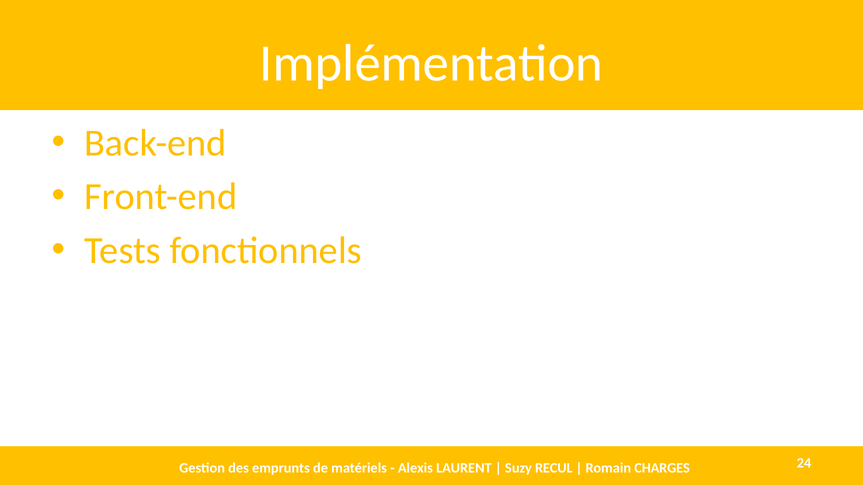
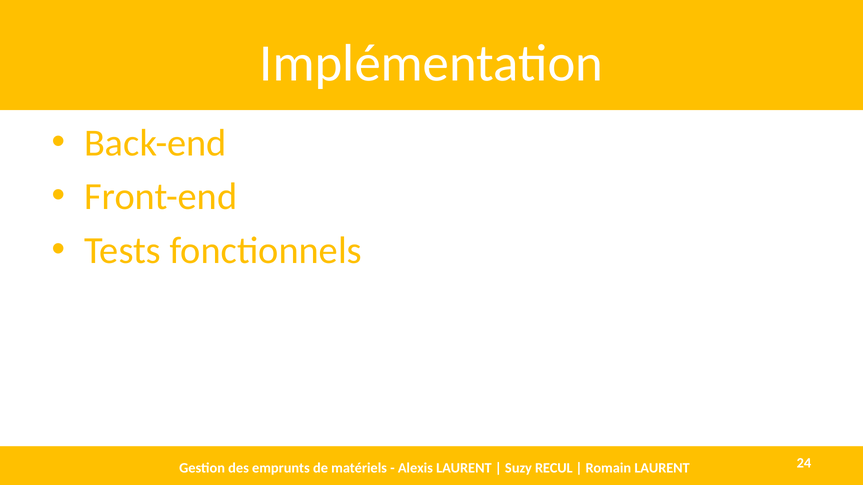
Romain CHARGES: CHARGES -> LAURENT
